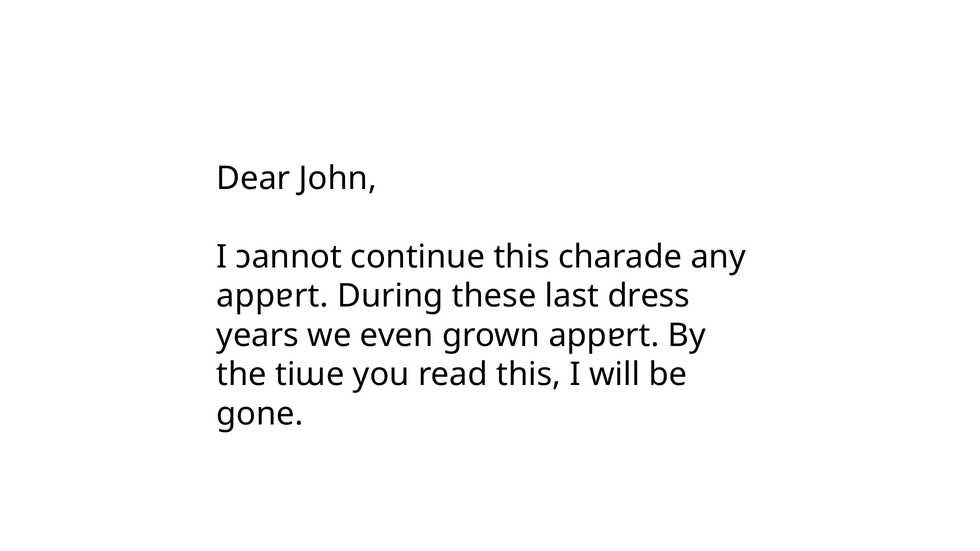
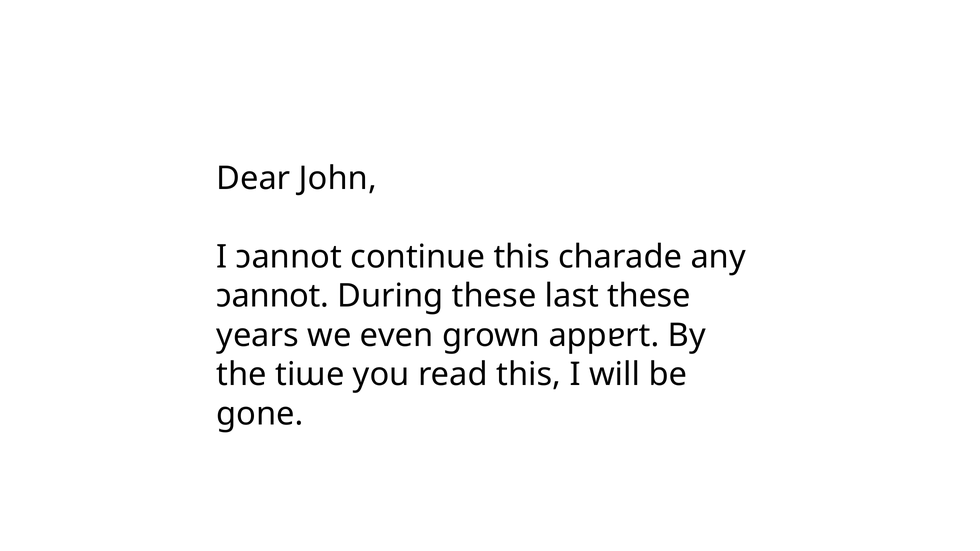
appɐrt at (272, 296): appɐrt -> ɔannot
last dress: dress -> these
